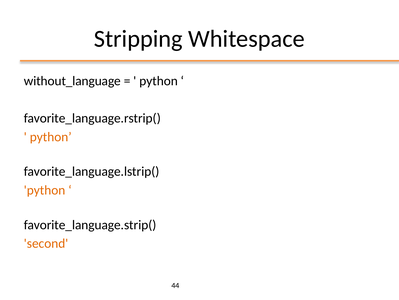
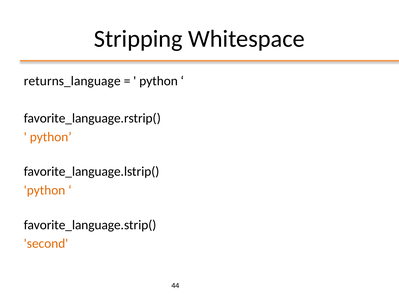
without_language: without_language -> returns_language
